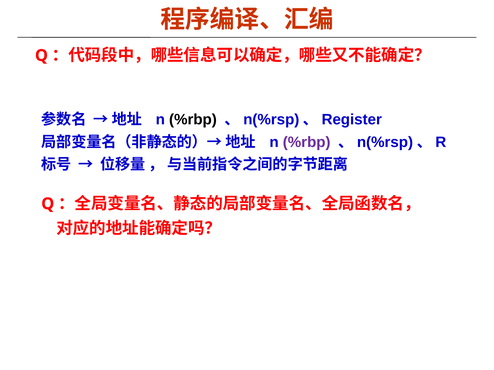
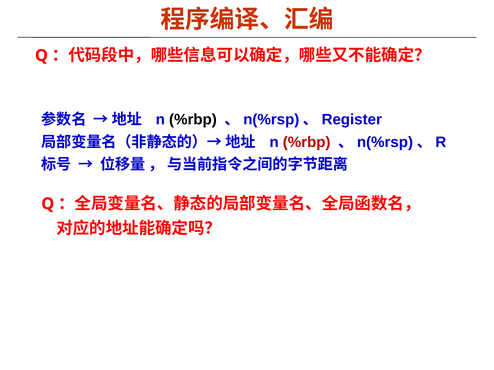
%rbp at (307, 142) colour: purple -> red
